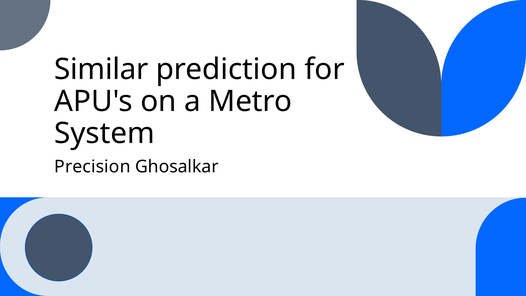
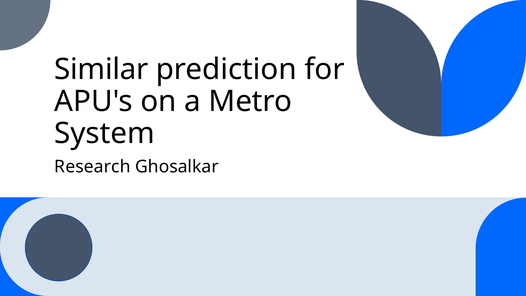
Precision: Precision -> Research
